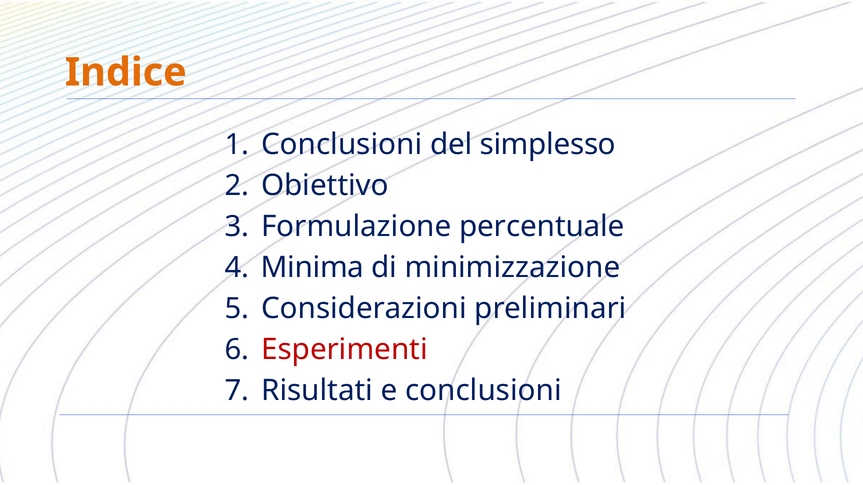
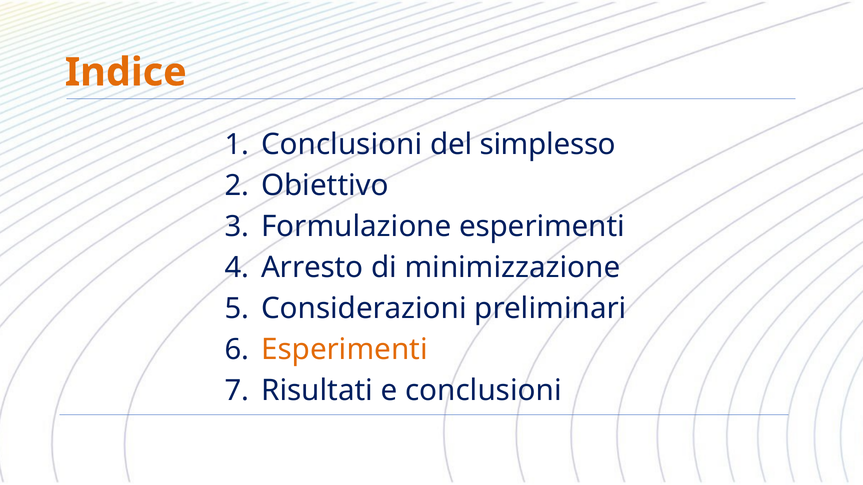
Formulazione percentuale: percentuale -> esperimenti
Minima: Minima -> Arresto
Esperimenti at (344, 350) colour: red -> orange
